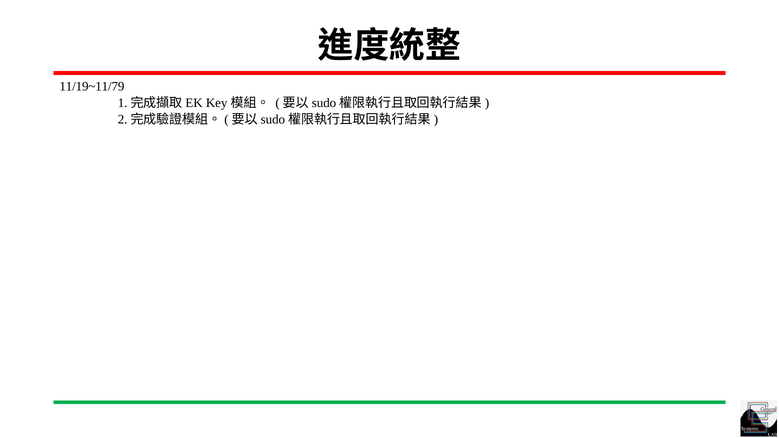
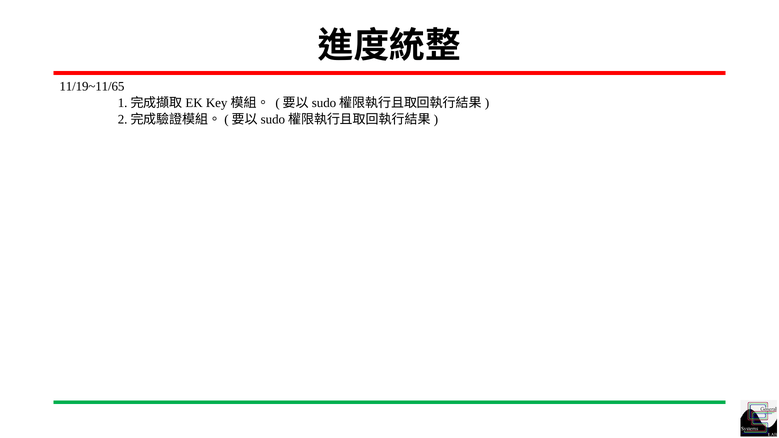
11/19~11/79: 11/19~11/79 -> 11/19~11/65
